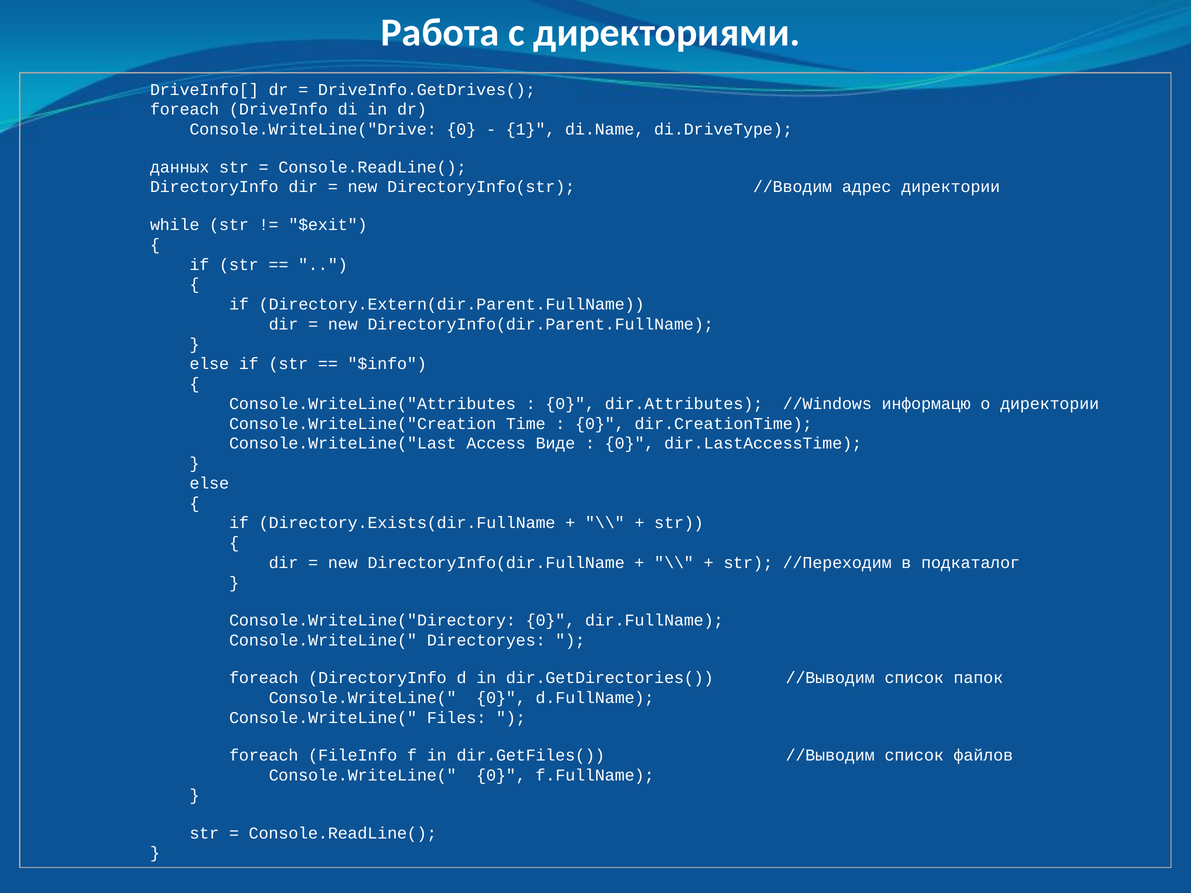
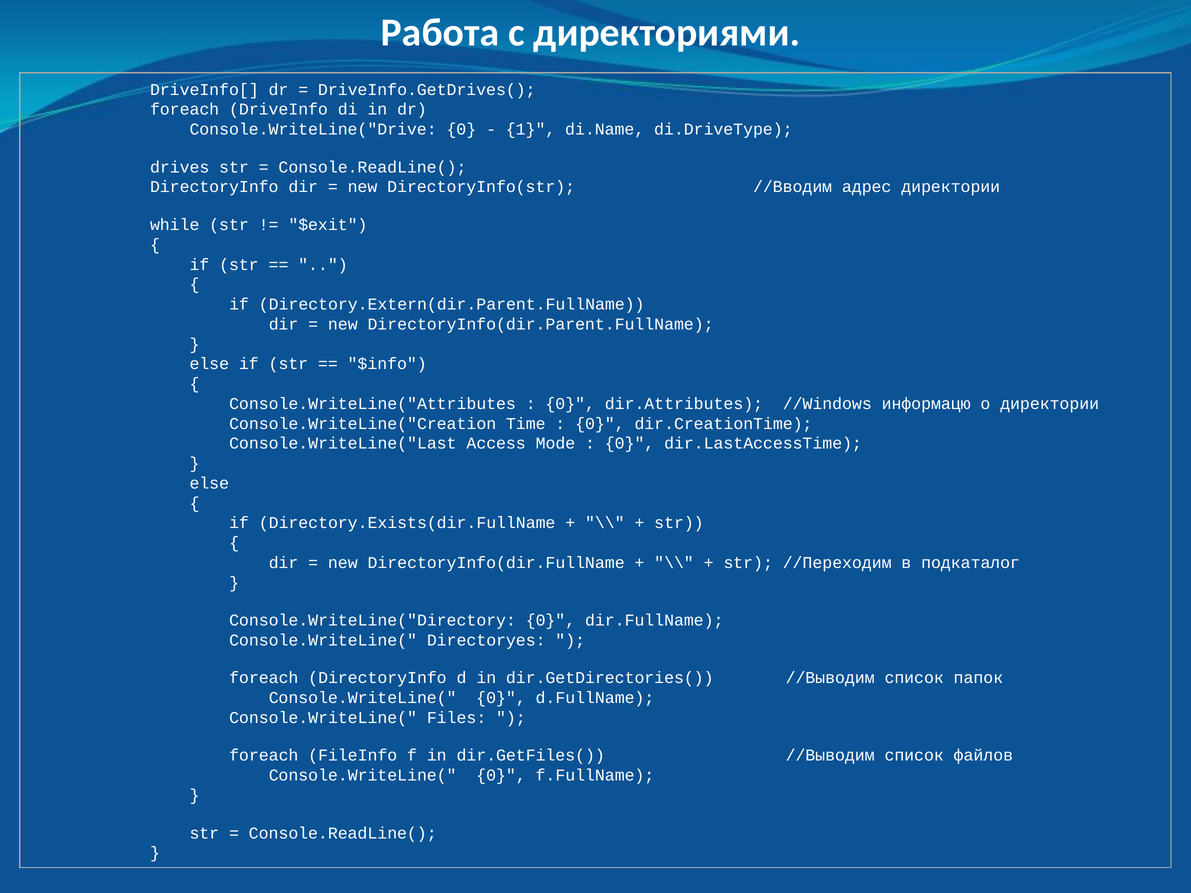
данных: данных -> drives
Виде: Виде -> Mode
